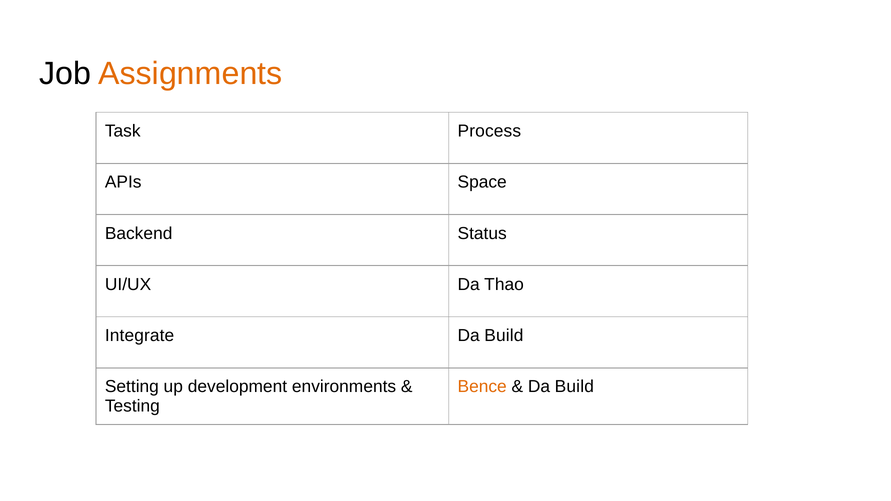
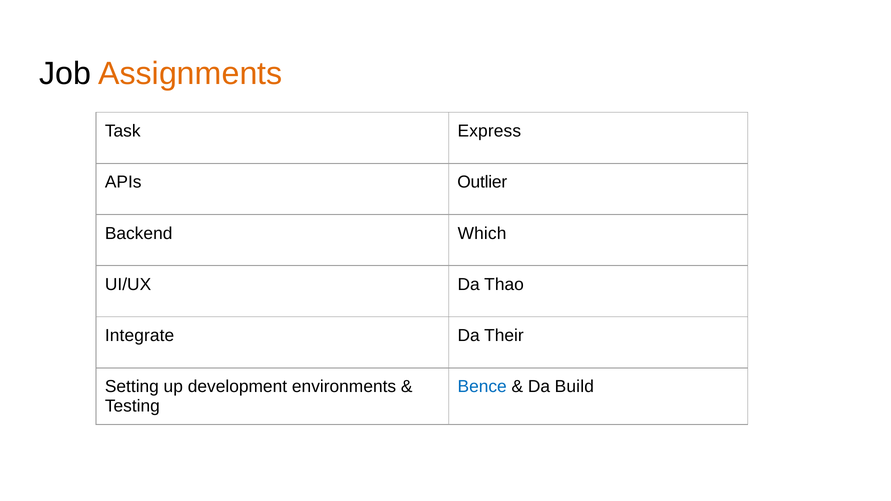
Process: Process -> Express
Space: Space -> Outlier
Status: Status -> Which
Build at (504, 336): Build -> Their
Bence colour: orange -> blue
